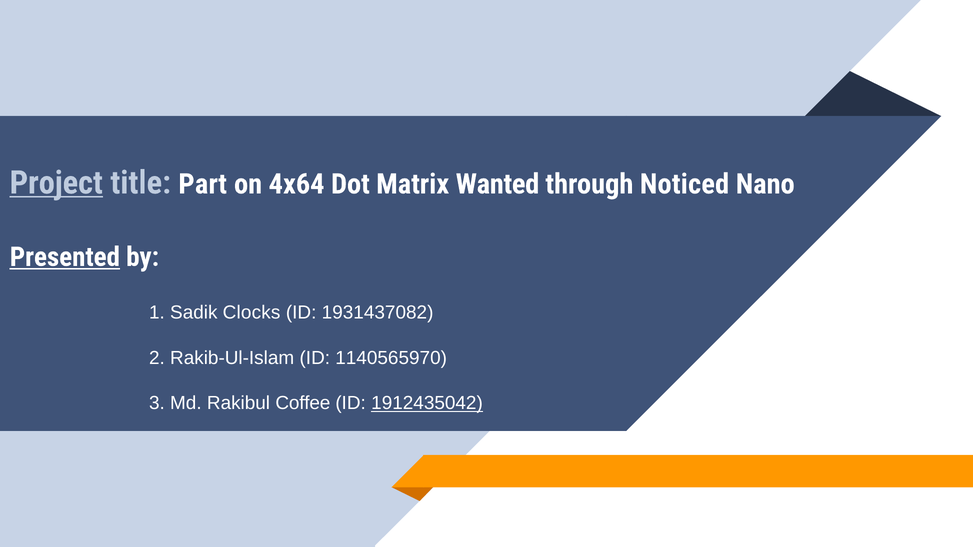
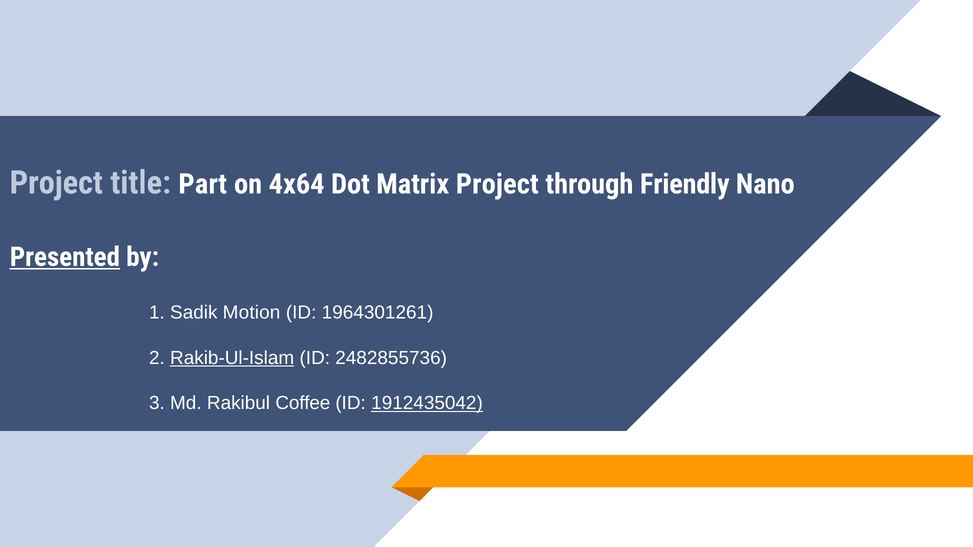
Project at (56, 183) underline: present -> none
Matrix Wanted: Wanted -> Project
Noticed: Noticed -> Friendly
Clocks: Clocks -> Motion
1931437082: 1931437082 -> 1964301261
Rakib-Ul-Islam underline: none -> present
1140565970: 1140565970 -> 2482855736
